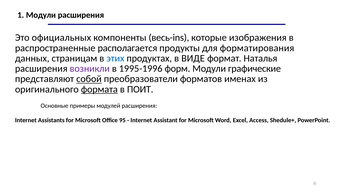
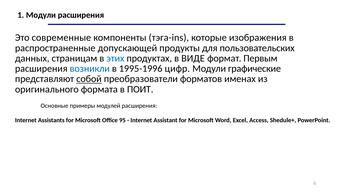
официальных: официальных -> современные
весь-ins: весь-ins -> тэга-ins
располагается: располагается -> допускающей
форматирования: форматирования -> пользовательских
Наталья: Наталья -> Первым
возникли colour: purple -> blue
форм: форм -> цифр
формата underline: present -> none
